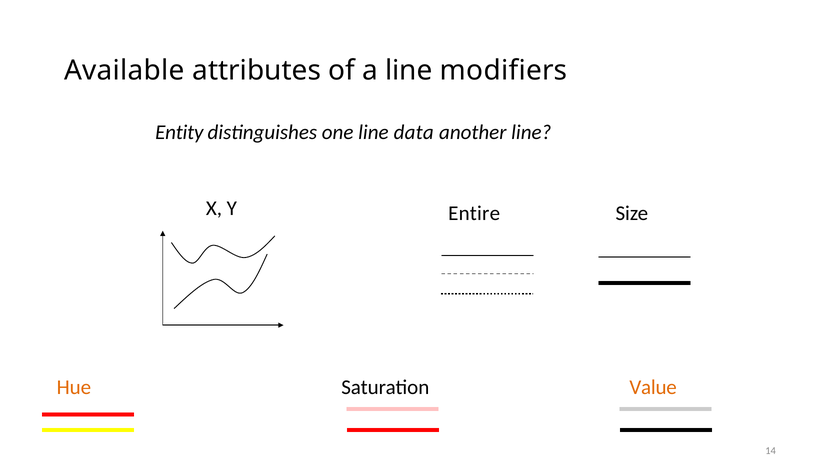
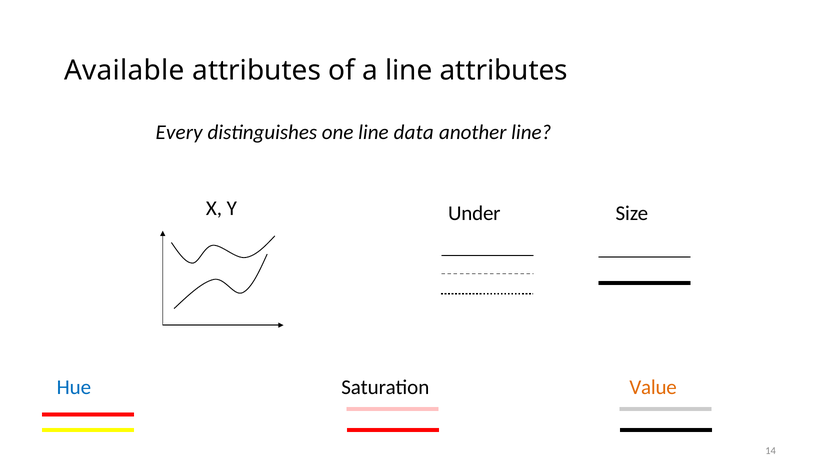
line modifiers: modifiers -> attributes
Entity: Entity -> Every
Entire: Entire -> Under
Hue colour: orange -> blue
